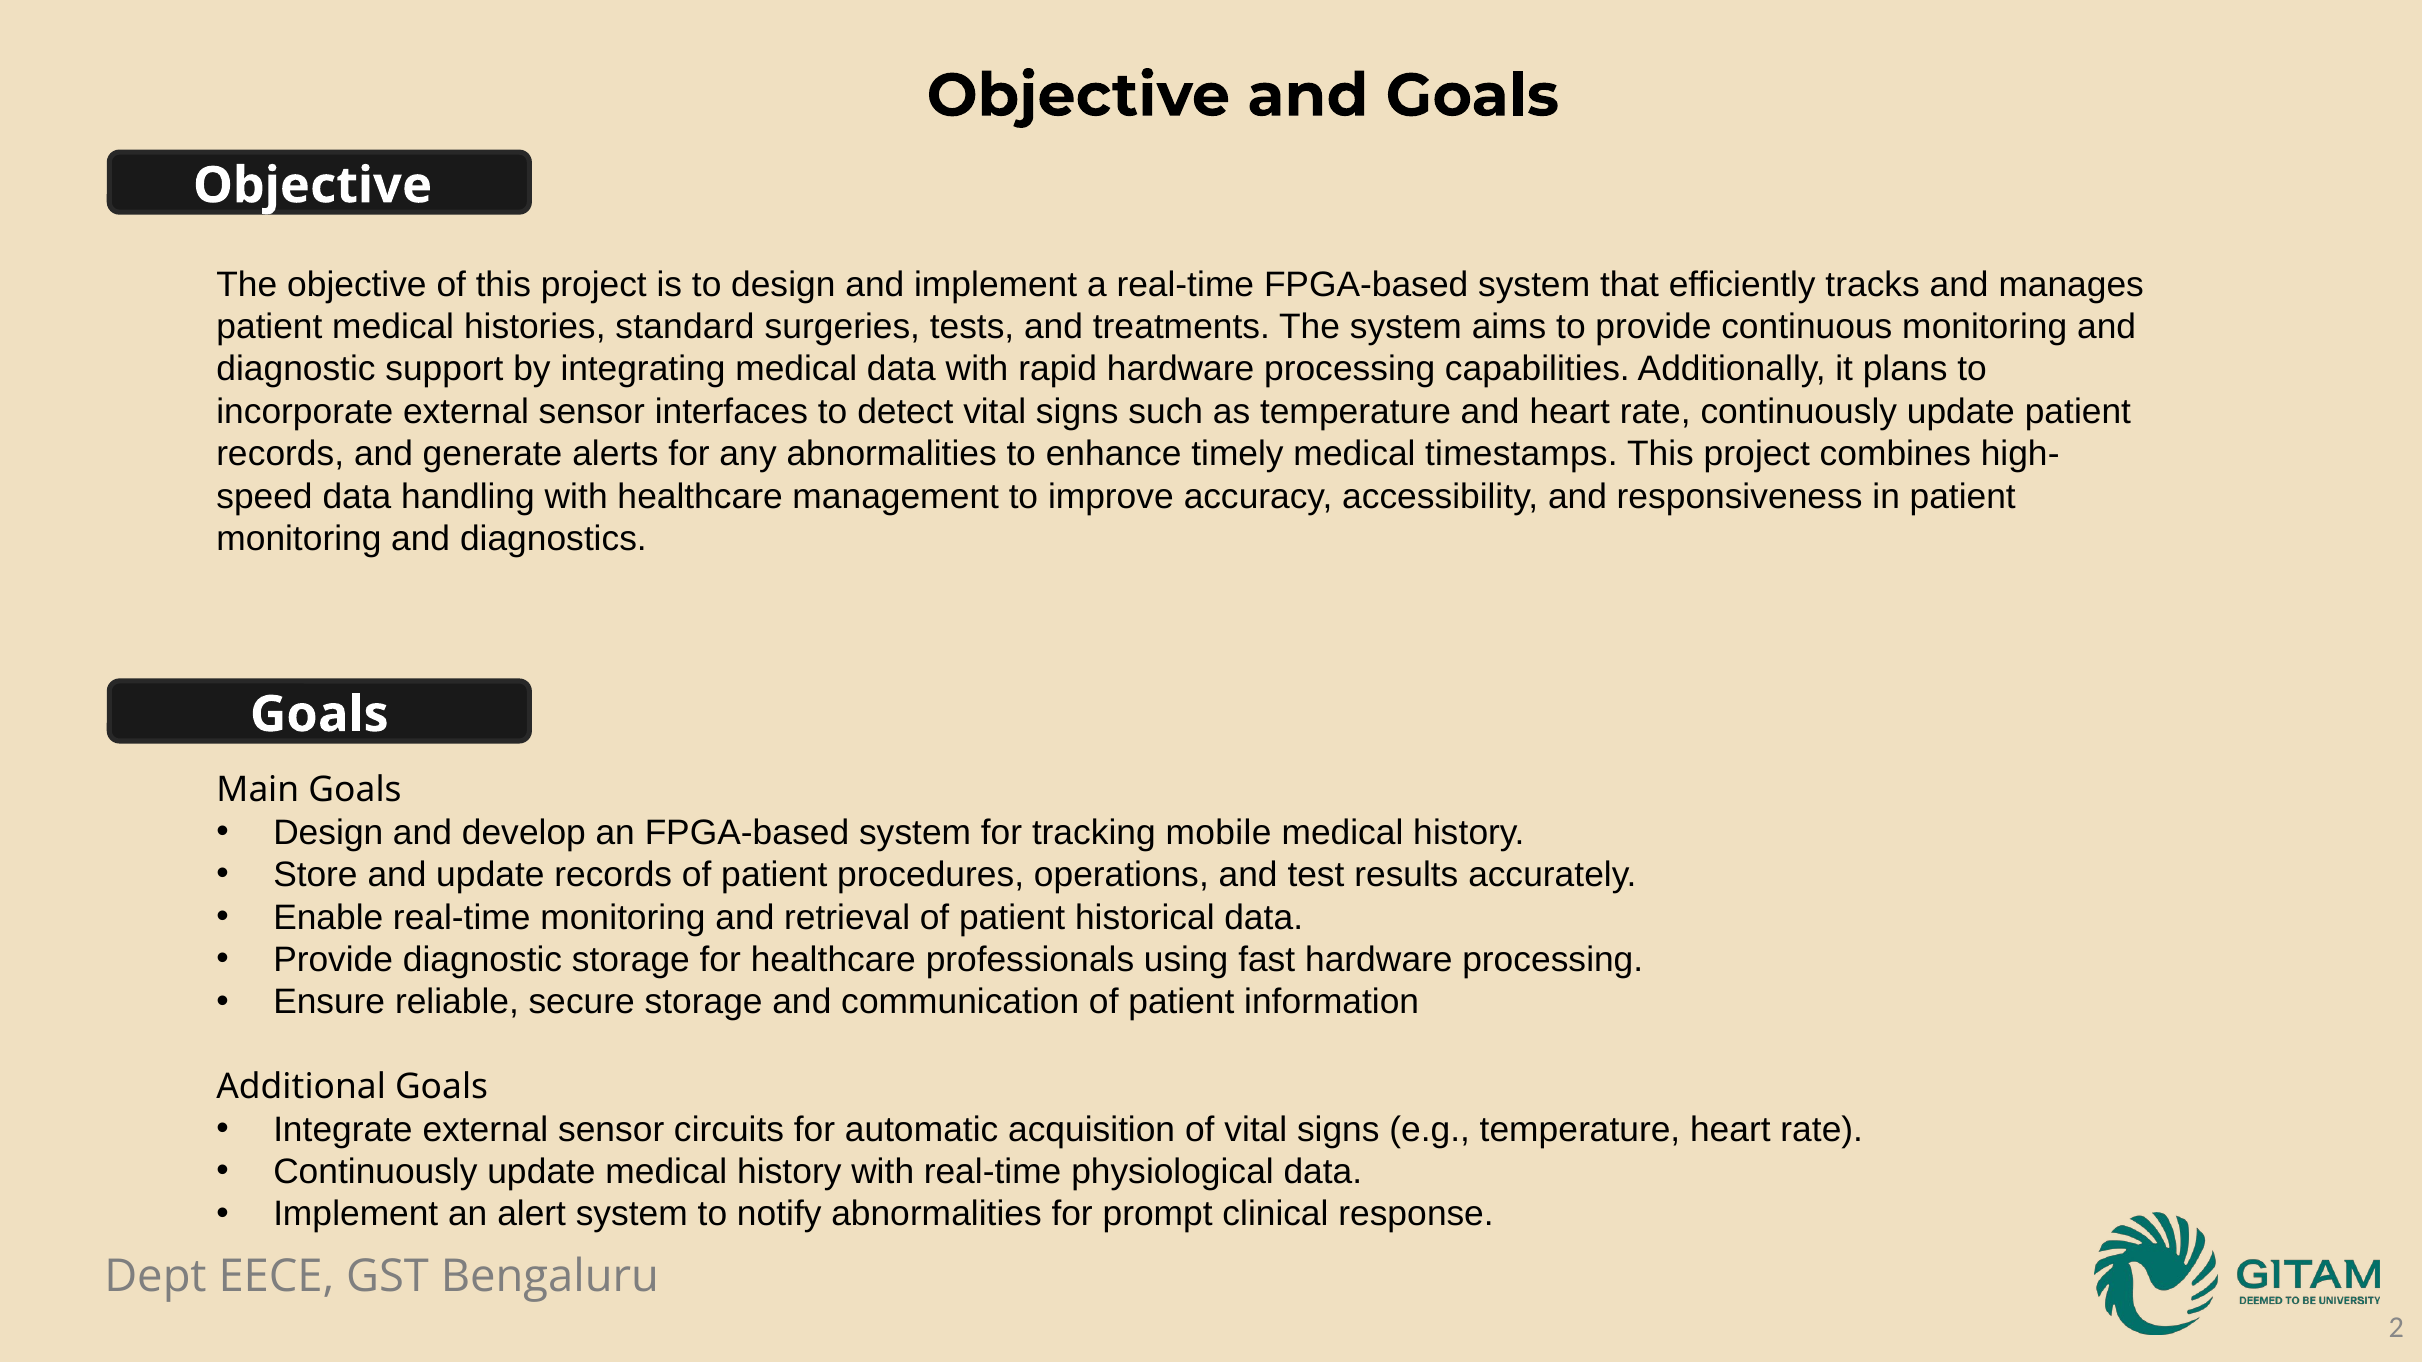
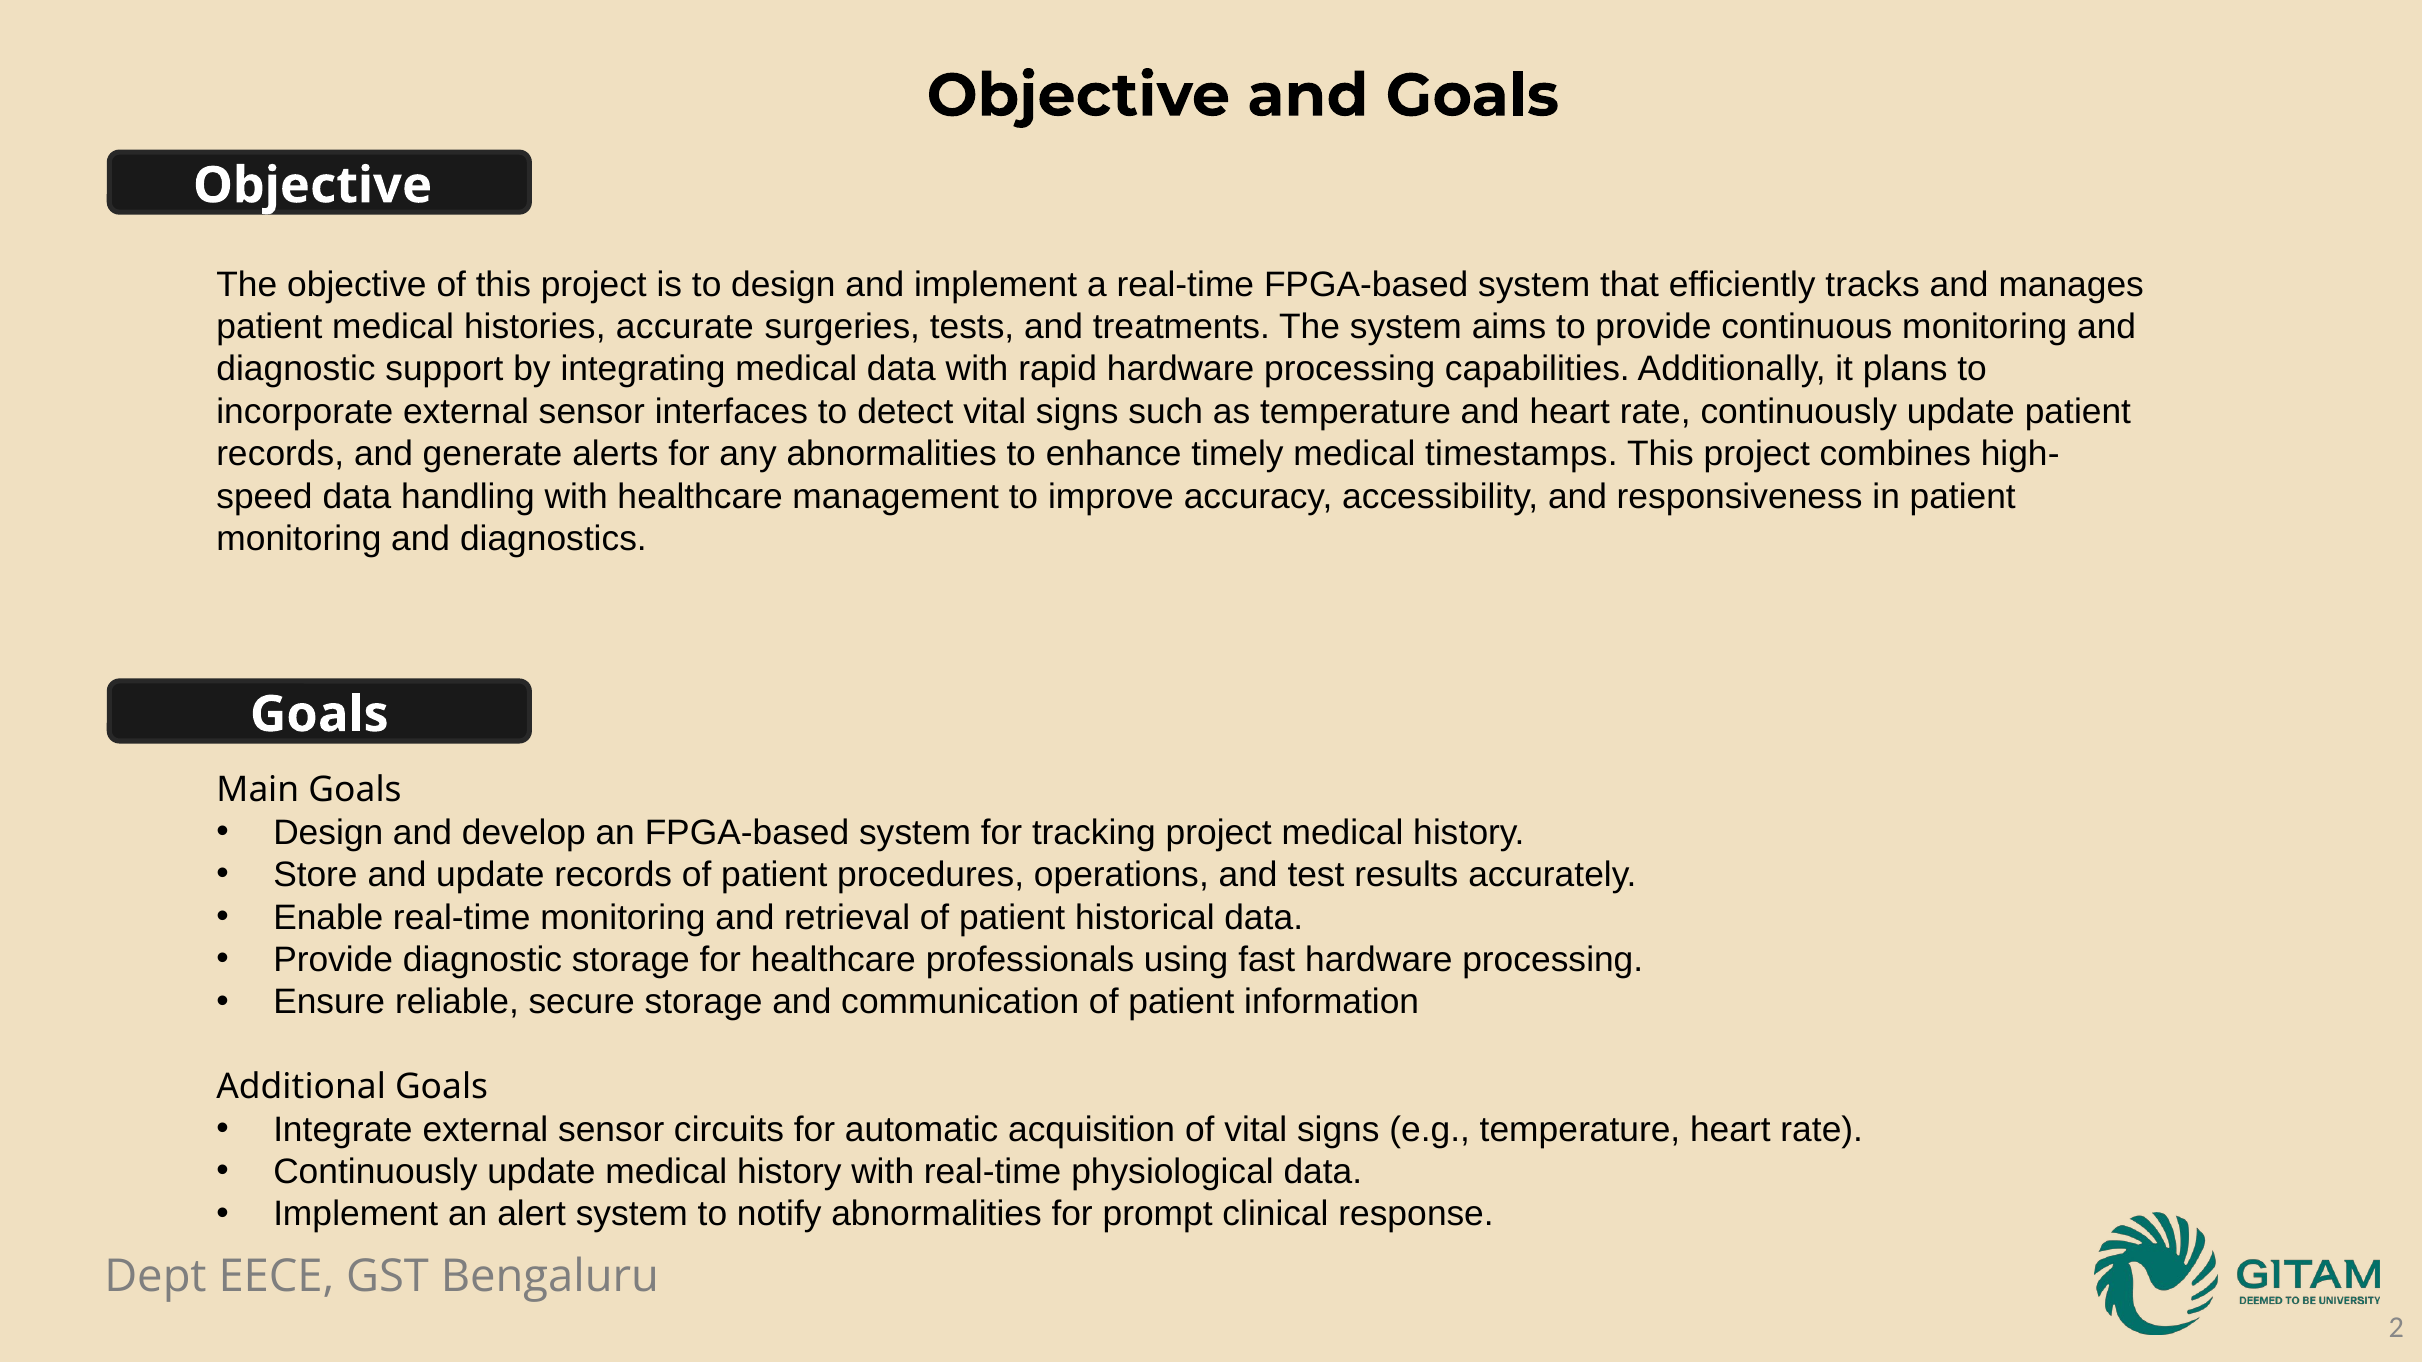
standard: standard -> accurate
tracking mobile: mobile -> project
